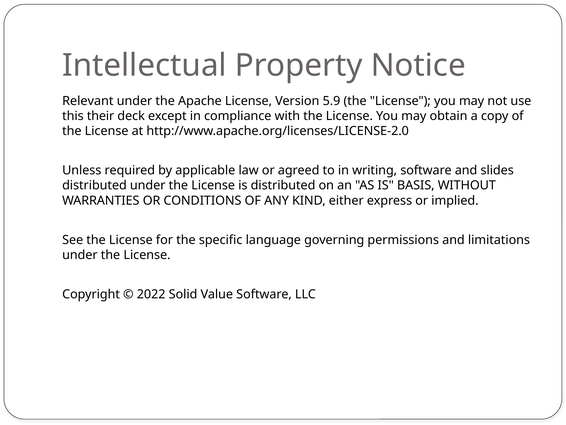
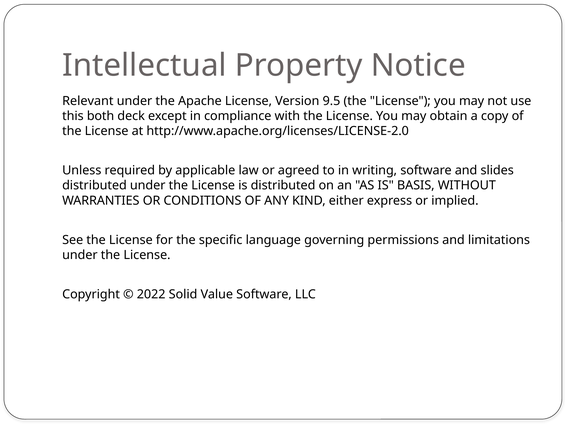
5.9: 5.9 -> 9.5
their: their -> both
